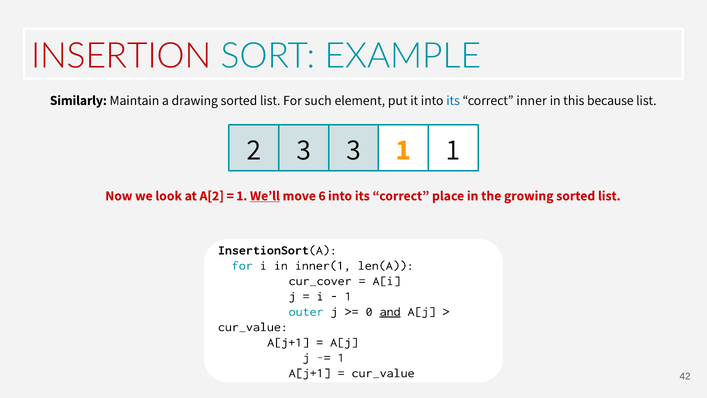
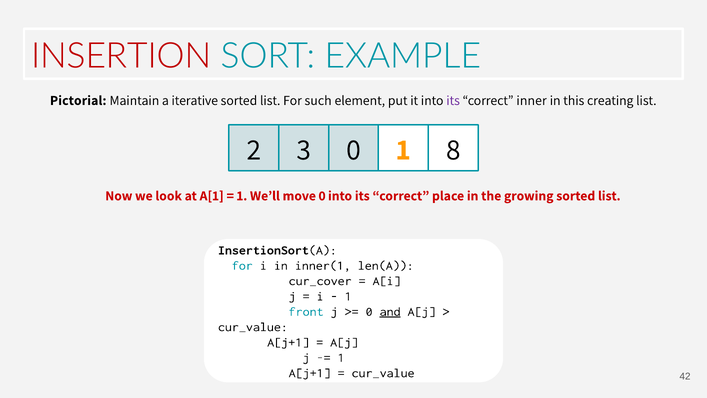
Similarly: Similarly -> Pictorial
drawing: drawing -> iterative
its at (453, 100) colour: blue -> purple
because: because -> creating
3 3: 3 -> 0
1 1: 1 -> 8
A[2: A[2 -> A[1
We’ll underline: present -> none
move 6: 6 -> 0
outer: outer -> front
